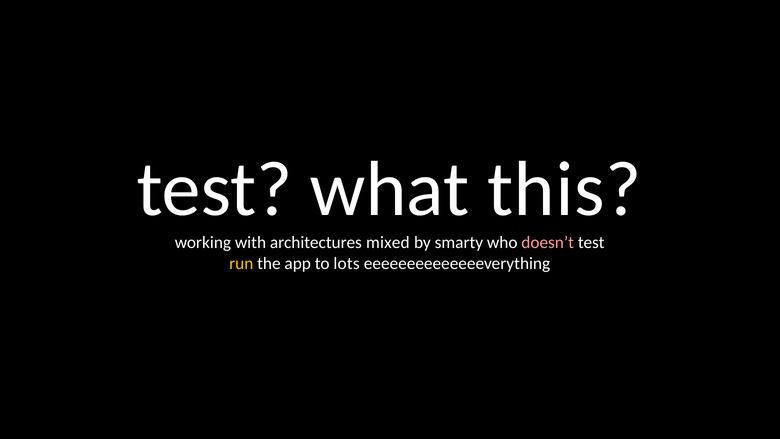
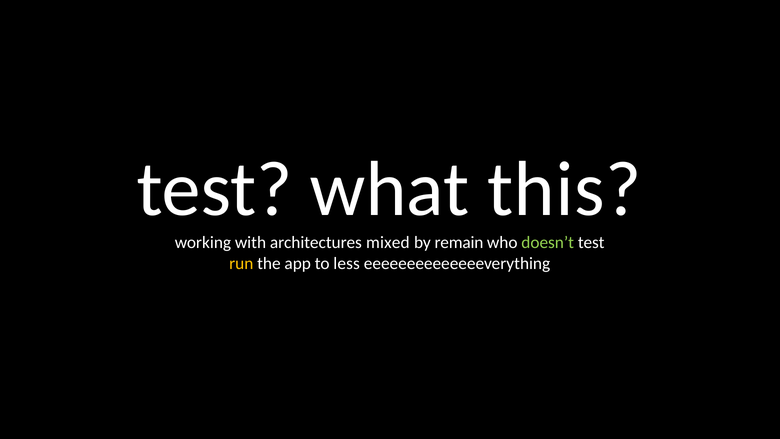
smarty: smarty -> remain
doesn’t colour: pink -> light green
lots: lots -> less
